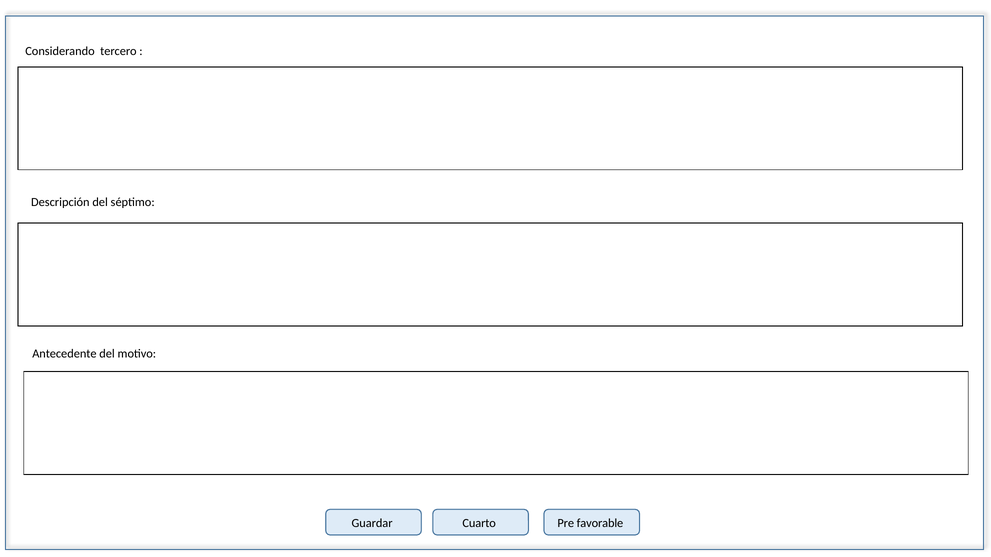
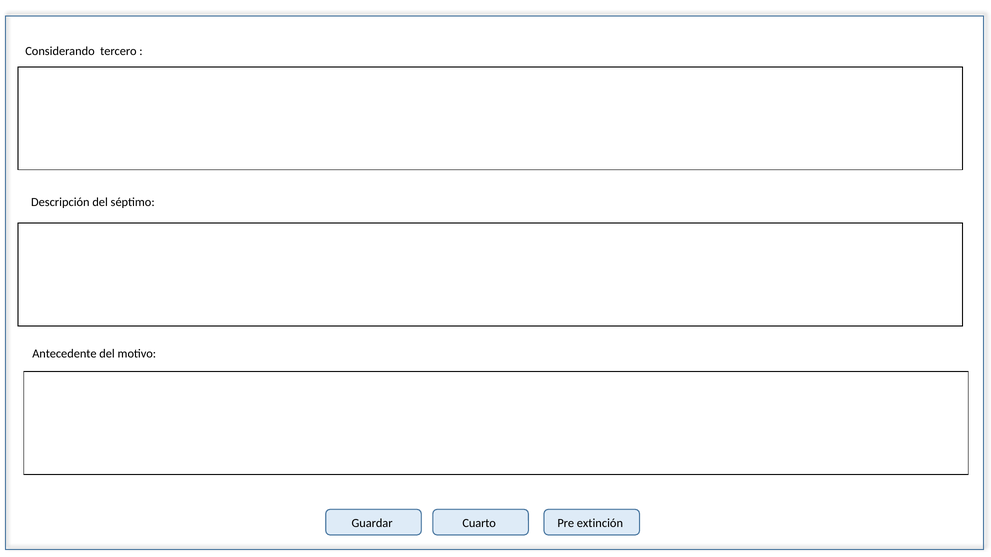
favorable: favorable -> extinción
